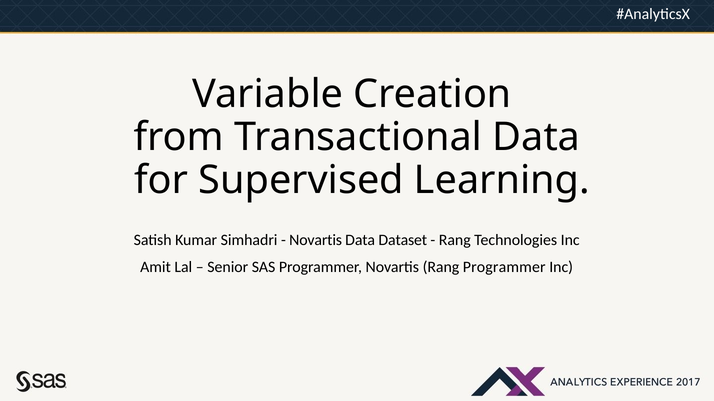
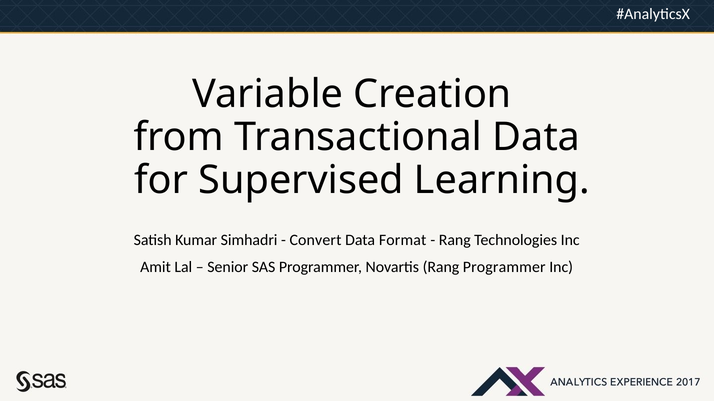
Novartis at (316, 240): Novartis -> Convert
Dataset: Dataset -> Format
